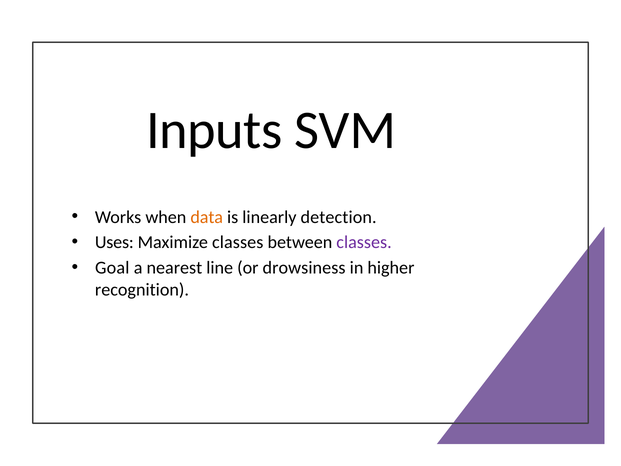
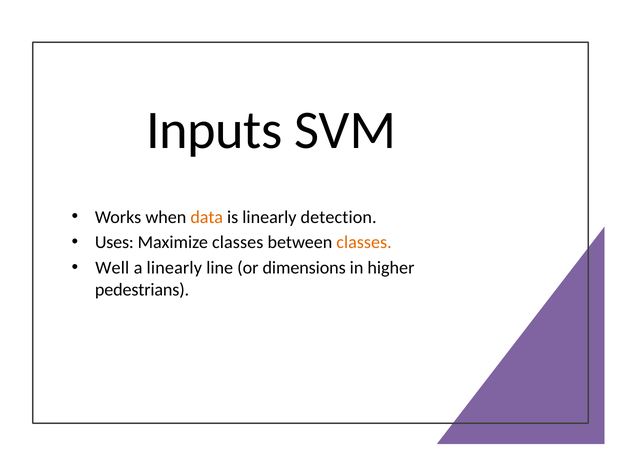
classes at (364, 242) colour: purple -> orange
Goal: Goal -> Well
a nearest: nearest -> linearly
drowsiness: drowsiness -> dimensions
recognition: recognition -> pedestrians
